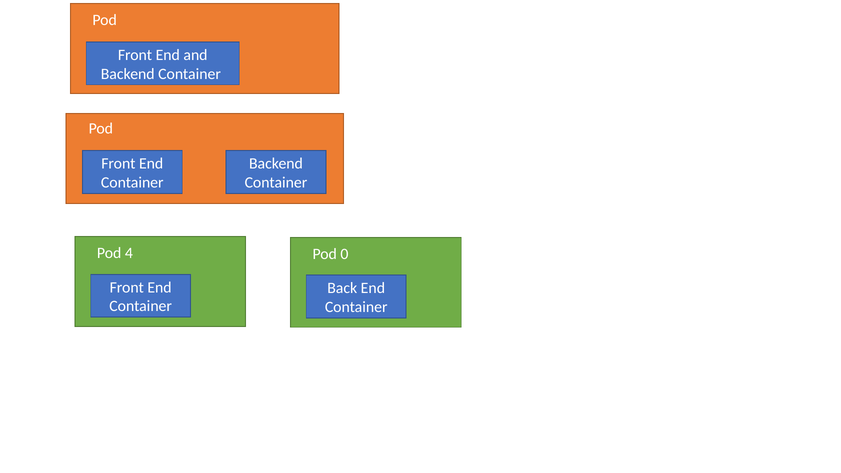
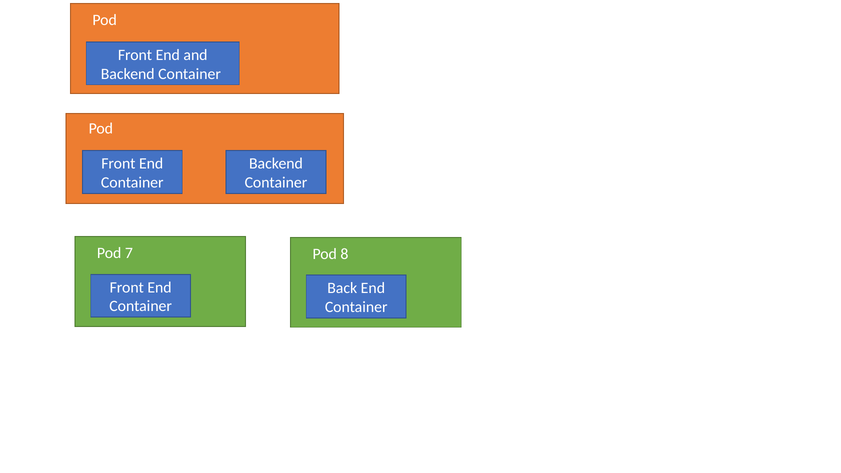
4: 4 -> 7
0: 0 -> 8
